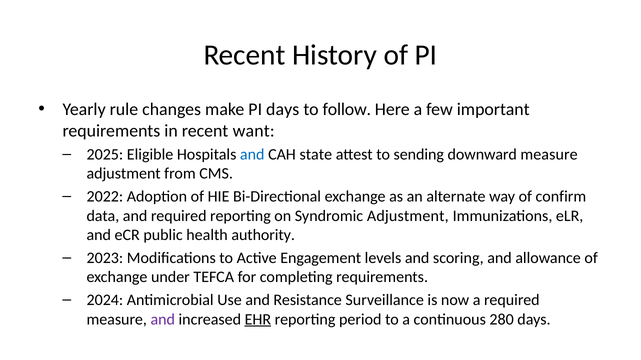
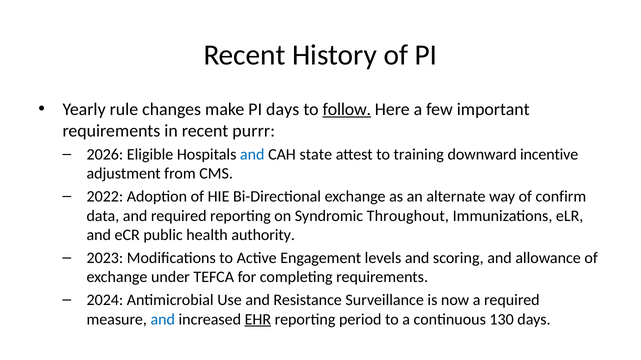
follow underline: none -> present
want: want -> purrr
2025: 2025 -> 2026
sending: sending -> training
downward measure: measure -> incentive
Syndromic Adjustment: Adjustment -> Throughout
and at (163, 320) colour: purple -> blue
280: 280 -> 130
